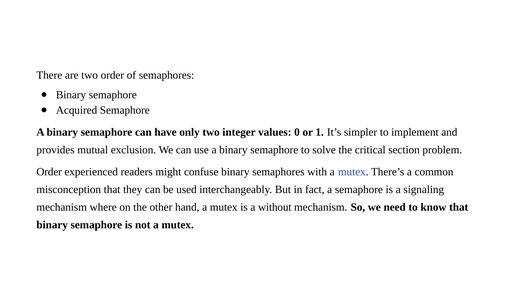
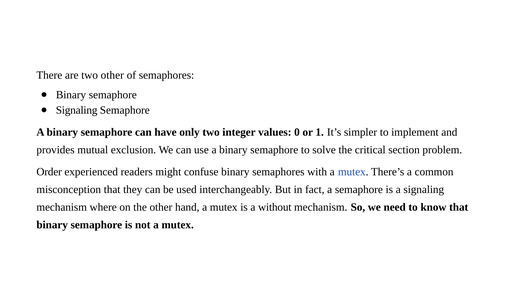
two order: order -> other
Acquired at (77, 110): Acquired -> Signaling
